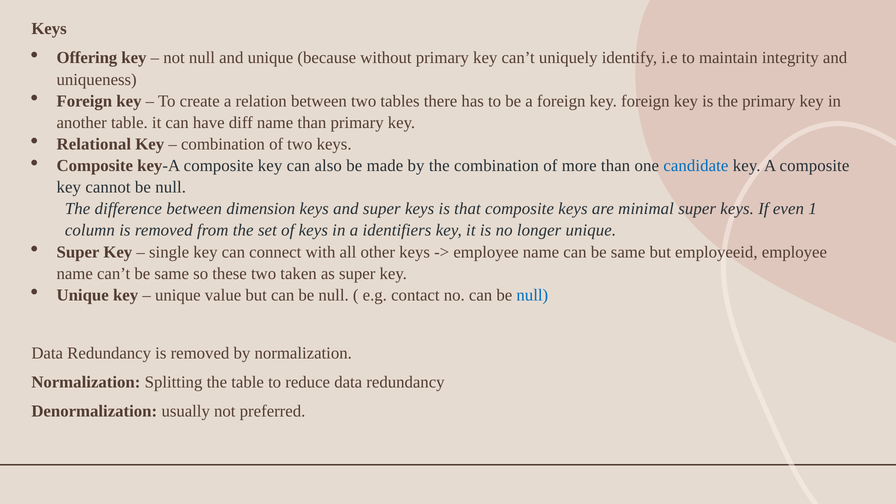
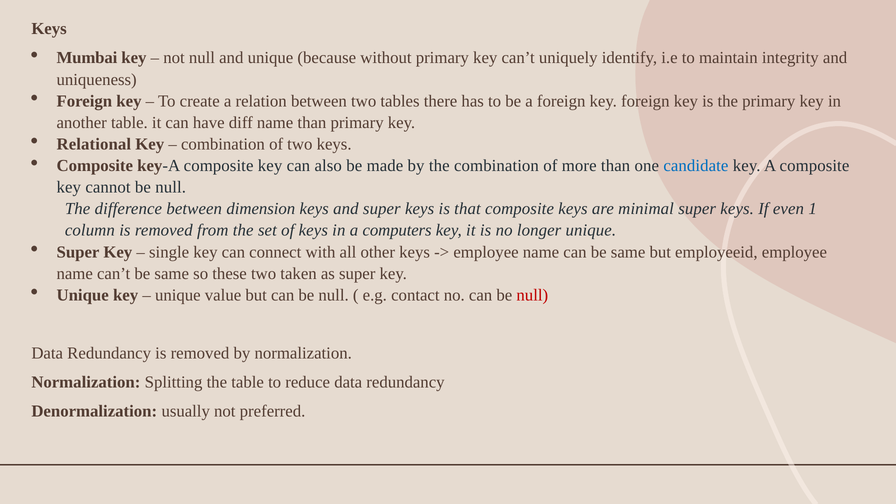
Offering: Offering -> Mumbai
identifiers: identifiers -> computers
null at (532, 295) colour: blue -> red
